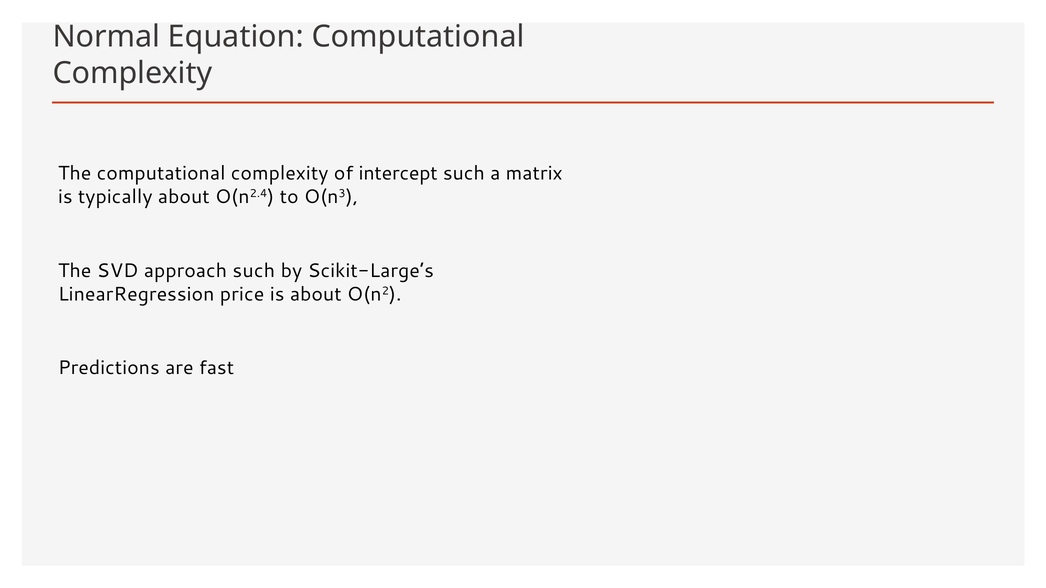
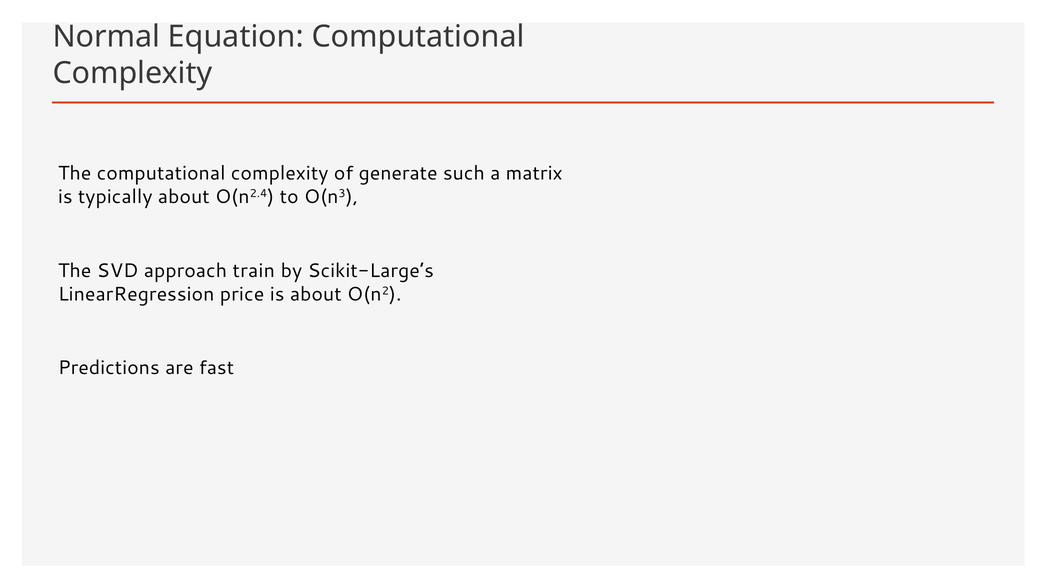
intercept: intercept -> generate
approach such: such -> train
